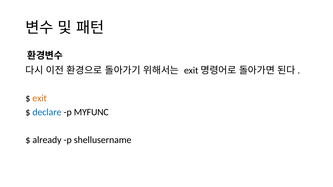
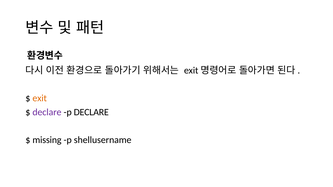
declare at (47, 112) colour: blue -> purple
p MYFUNC: MYFUNC -> DECLARE
already: already -> missing
